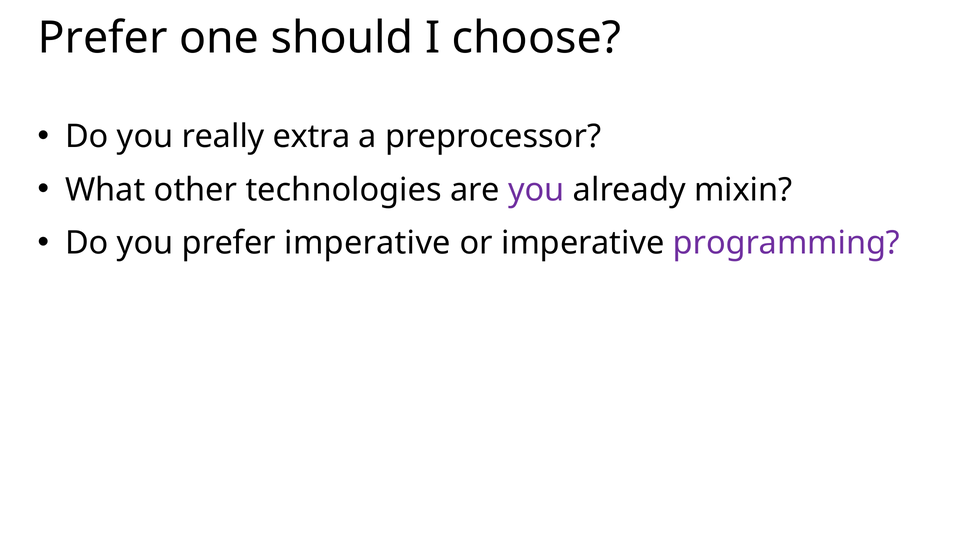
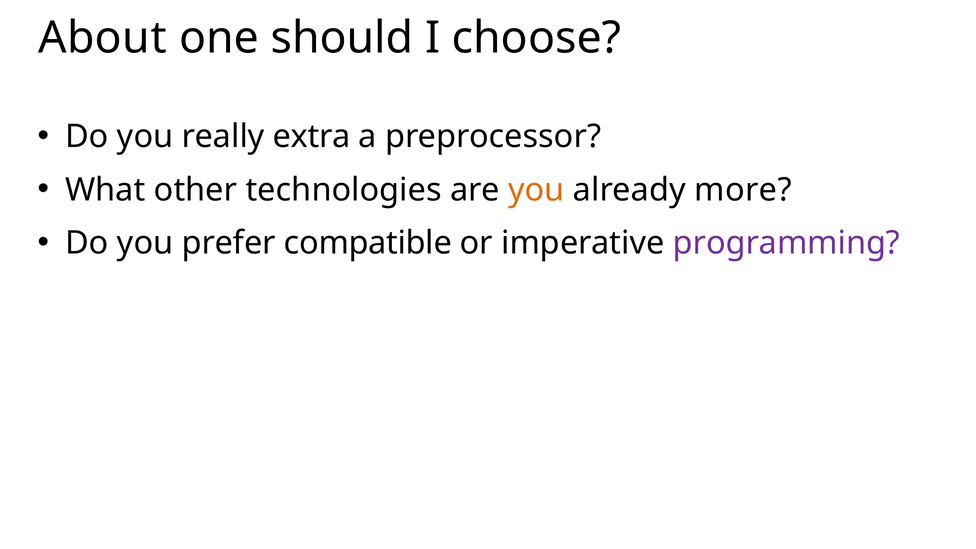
Prefer at (103, 38): Prefer -> About
you at (536, 190) colour: purple -> orange
mixin: mixin -> more
prefer imperative: imperative -> compatible
